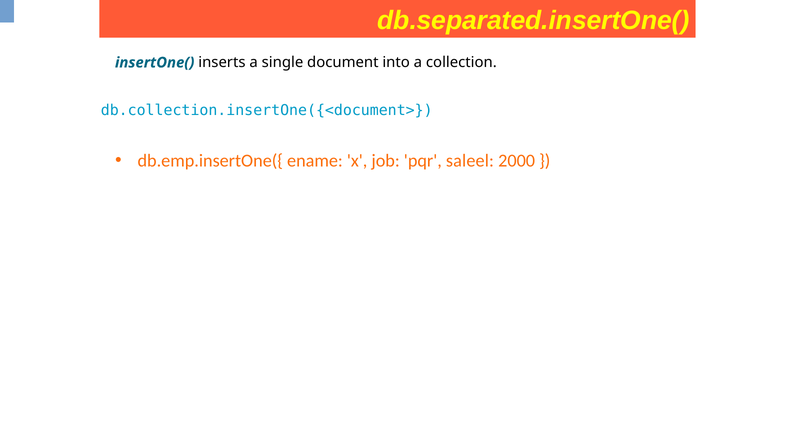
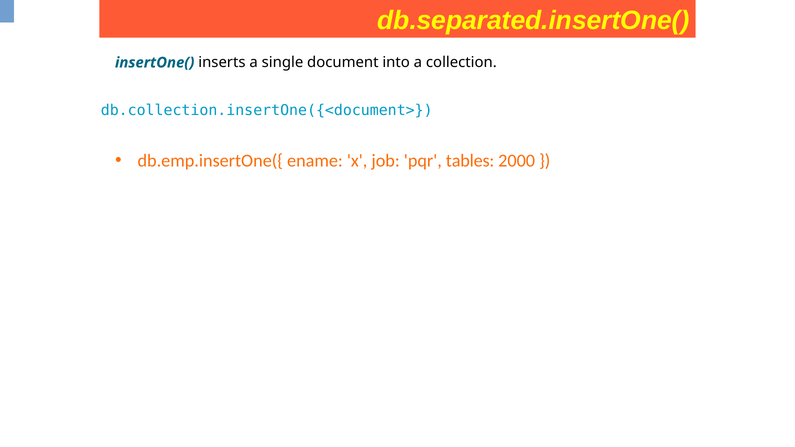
saleel: saleel -> tables
